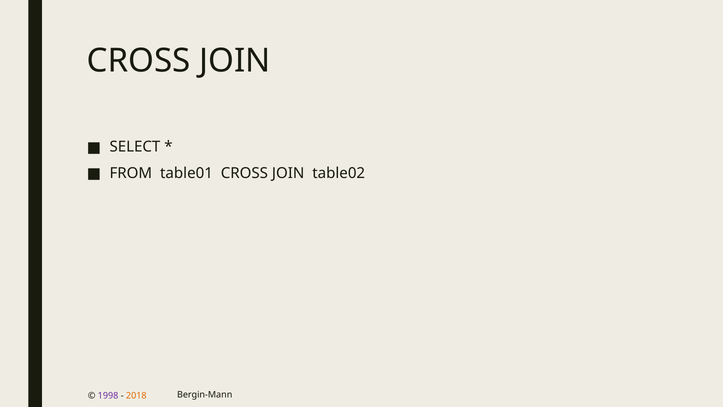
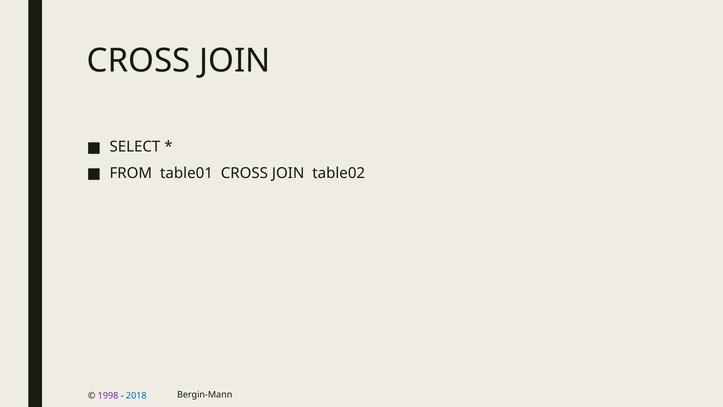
2018 colour: orange -> blue
